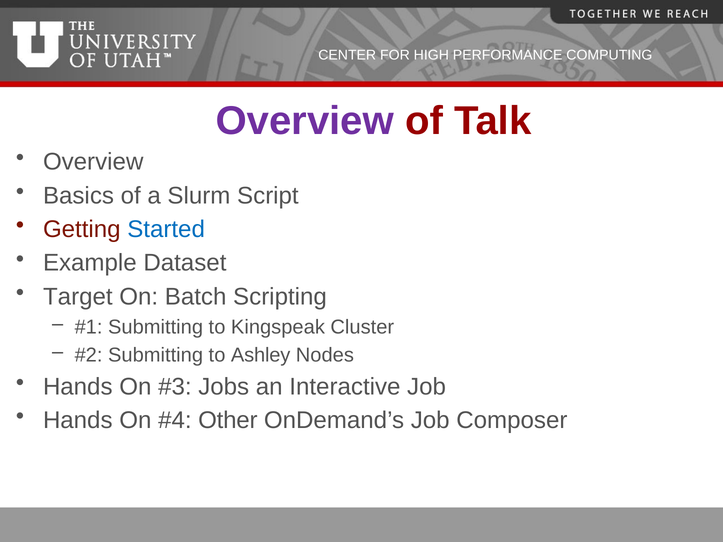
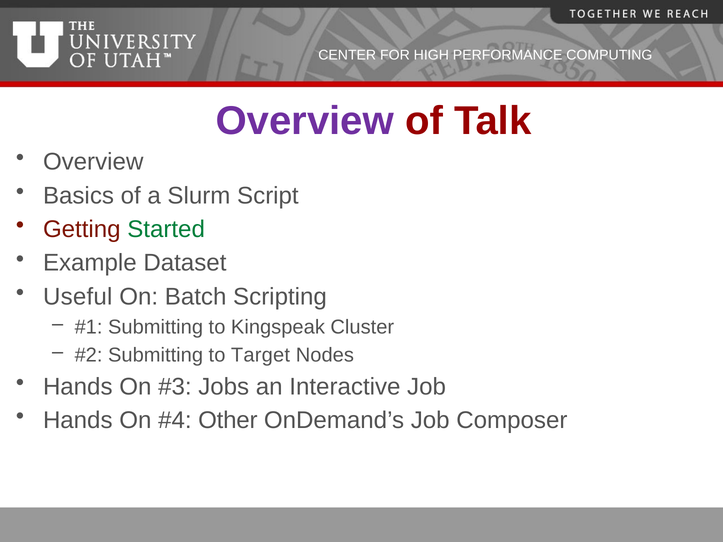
Started colour: blue -> green
Target: Target -> Useful
Ashley: Ashley -> Target
